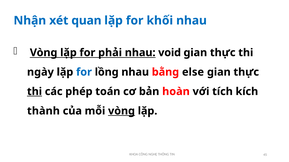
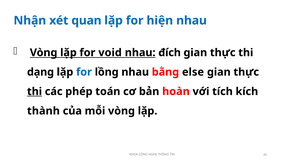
khối: khối -> hiện
phải: phải -> void
void: void -> đích
ngày: ngày -> dạng
vòng at (121, 111) underline: present -> none
